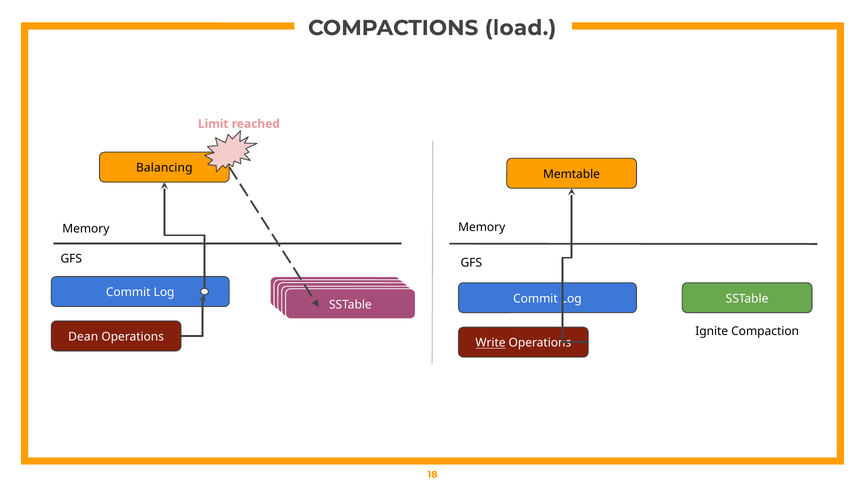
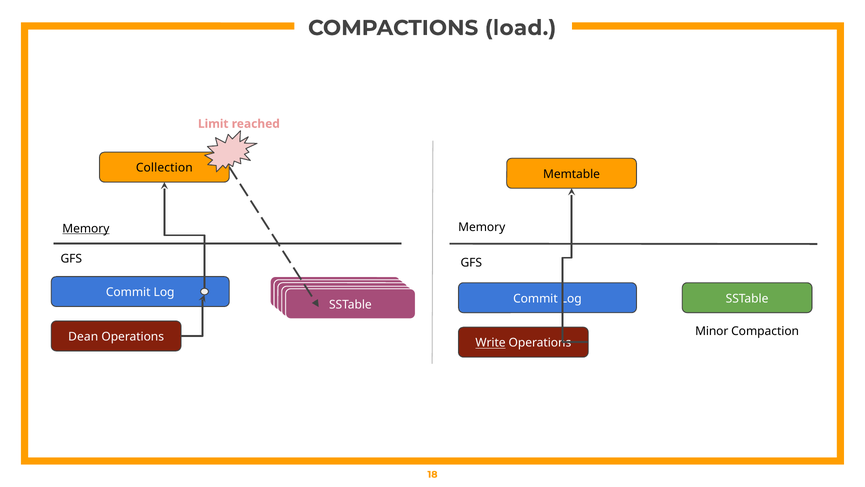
Balancing: Balancing -> Collection
Memory at (86, 228) underline: none -> present
Ignite: Ignite -> Minor
